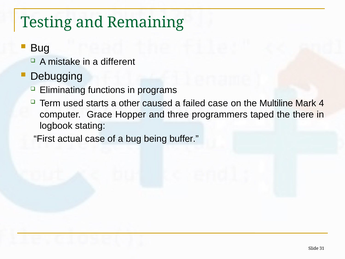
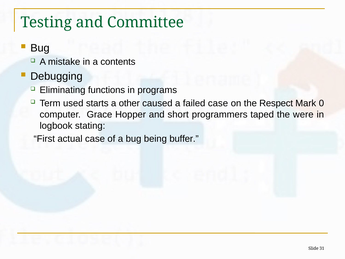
Remaining: Remaining -> Committee
different: different -> contents
Multiline: Multiline -> Respect
4: 4 -> 0
three: three -> short
there: there -> were
